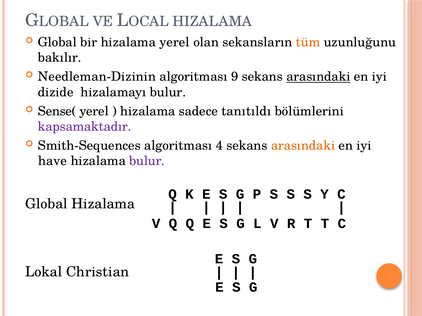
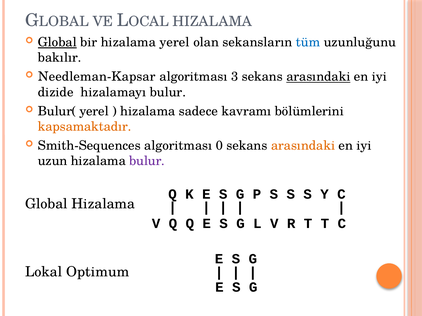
Global at (57, 42) underline: none -> present
tüm colour: orange -> blue
Needleman-Dizinin: Needleman-Dizinin -> Needleman-Kapsar
9: 9 -> 3
Sense(: Sense( -> Bulur(
tanıtıldı: tanıtıldı -> kavramı
kapsamaktadır colour: purple -> orange
4: 4 -> 0
have: have -> uzun
Christian: Christian -> Optimum
